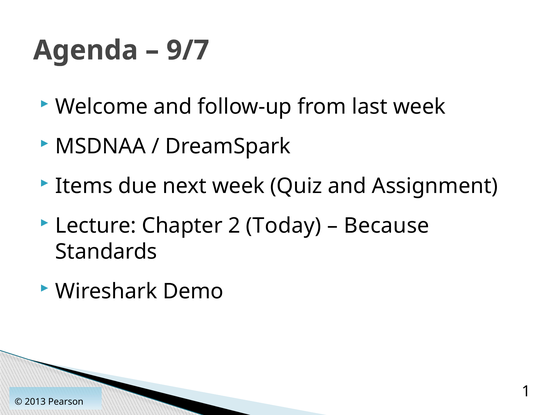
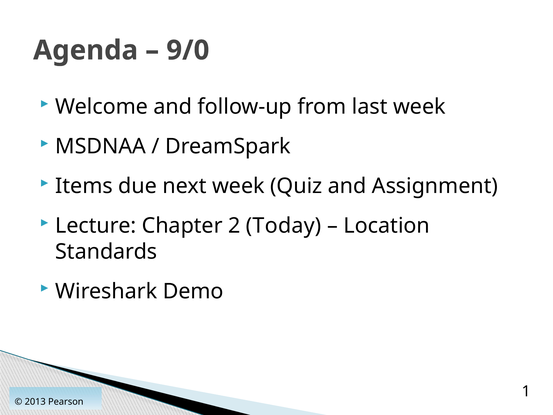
9/7: 9/7 -> 9/0
Because: Because -> Location
